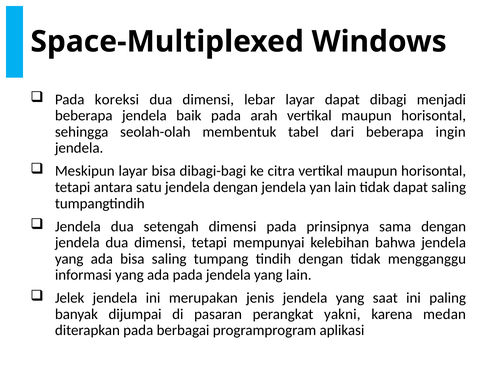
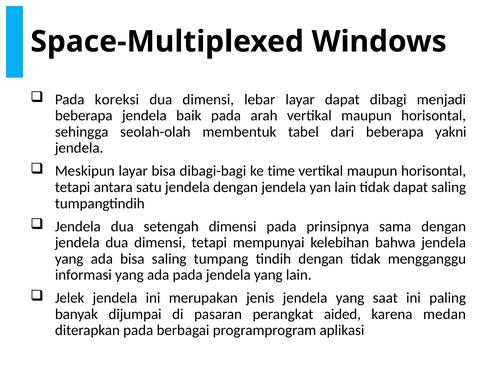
ingin: ingin -> yakni
citra: citra -> time
yakni: yakni -> aided
